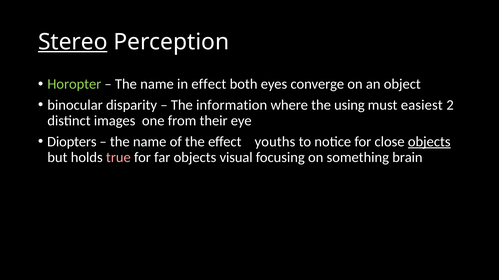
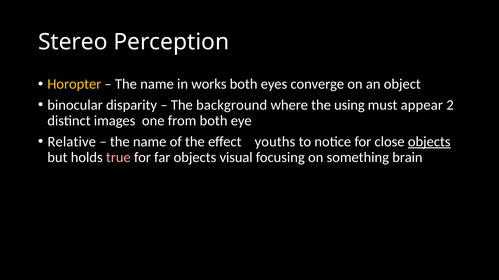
Stereo underline: present -> none
Horopter colour: light green -> yellow
in effect: effect -> works
information: information -> background
easiest: easiest -> appear
from their: their -> both
Diopters: Diopters -> Relative
